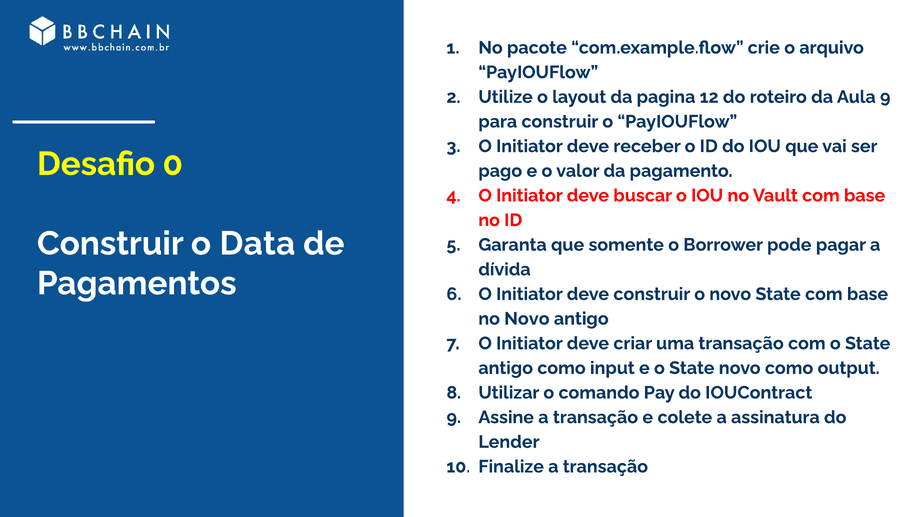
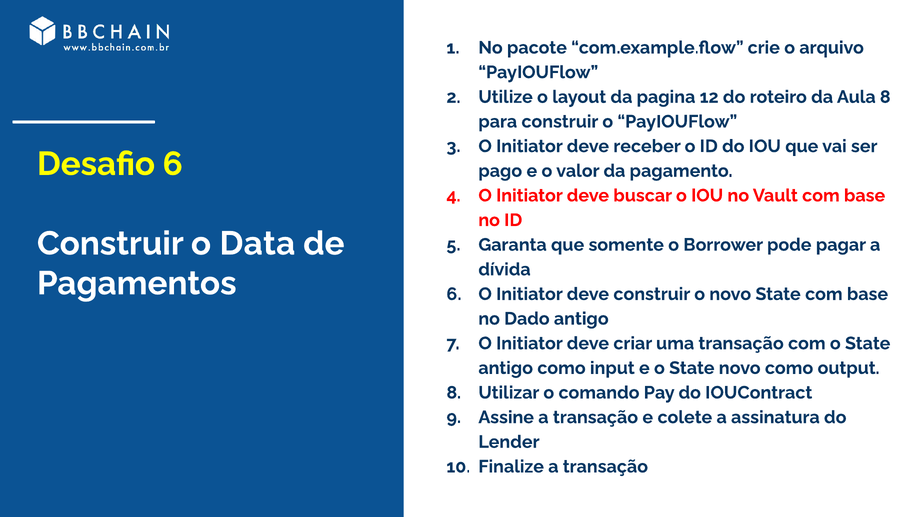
Aula 9: 9 -> 8
Desafio 0: 0 -> 6
no Novo: Novo -> Dado
